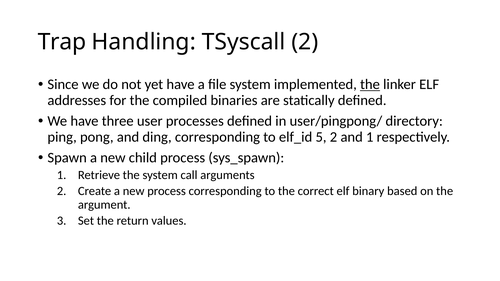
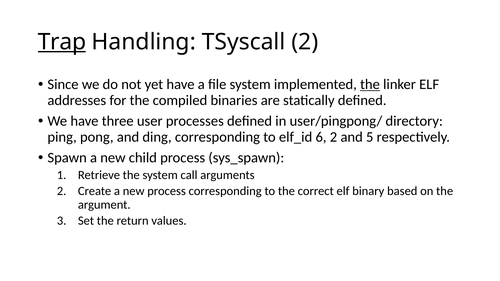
Trap underline: none -> present
5: 5 -> 6
and 1: 1 -> 5
